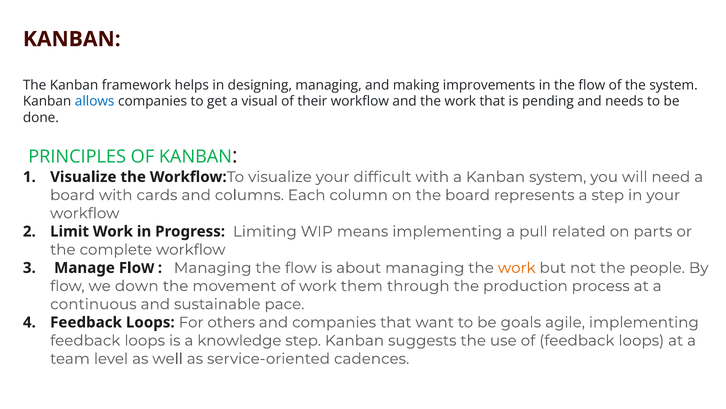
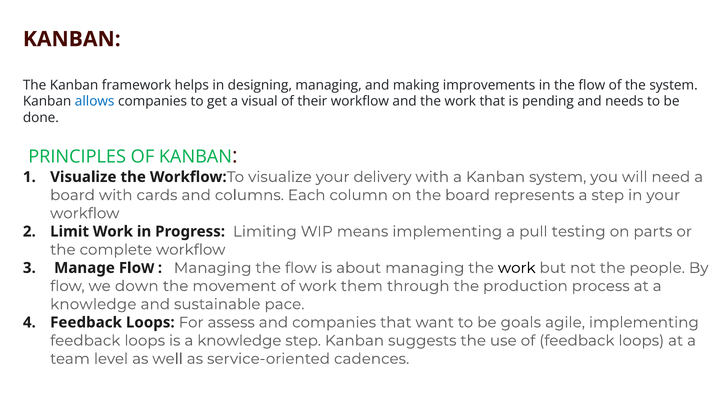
difficult: difficult -> delivery
related: related -> testing
work at (517, 267) colour: orange -> black
continuous at (93, 304): continuous -> knowledge
others: others -> assess
